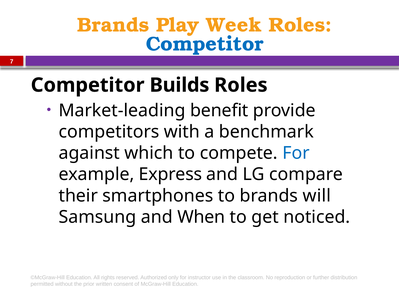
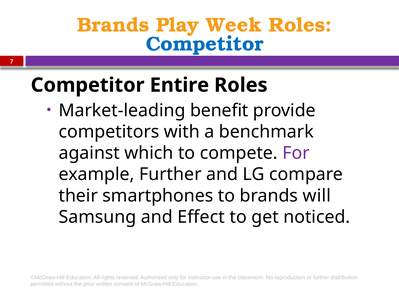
Builds: Builds -> Entire
For at (296, 153) colour: blue -> purple
example Express: Express -> Further
When: When -> Effect
